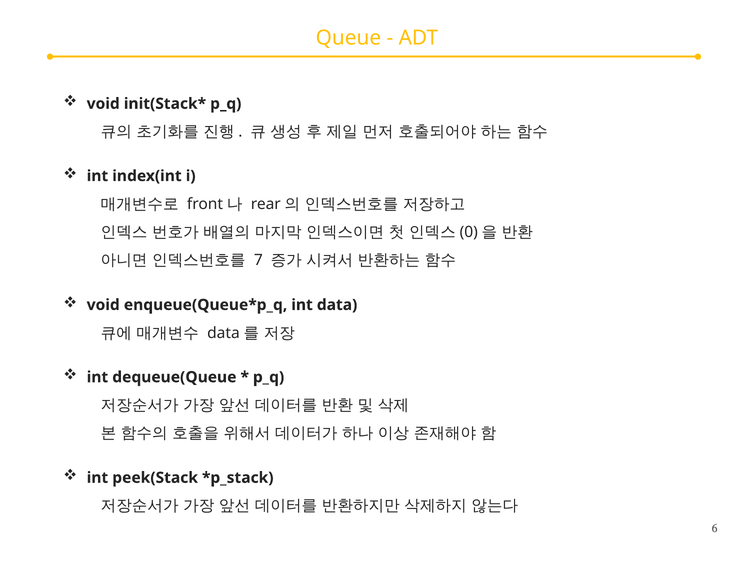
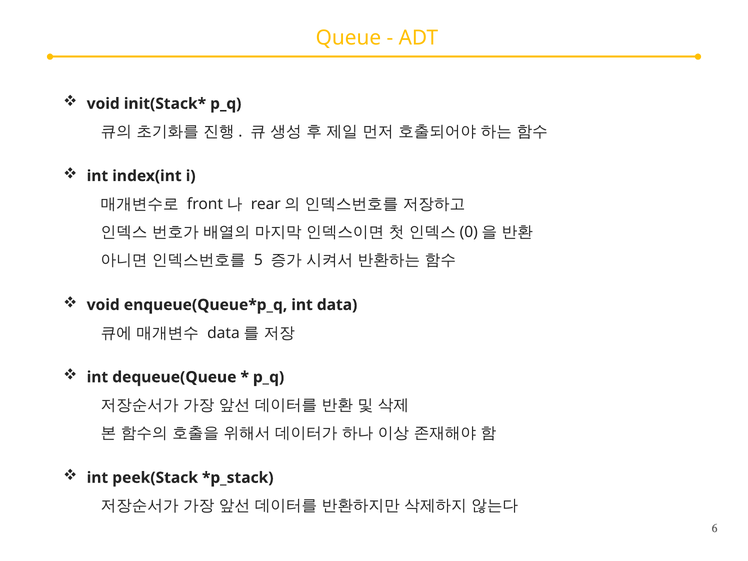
7: 7 -> 5
